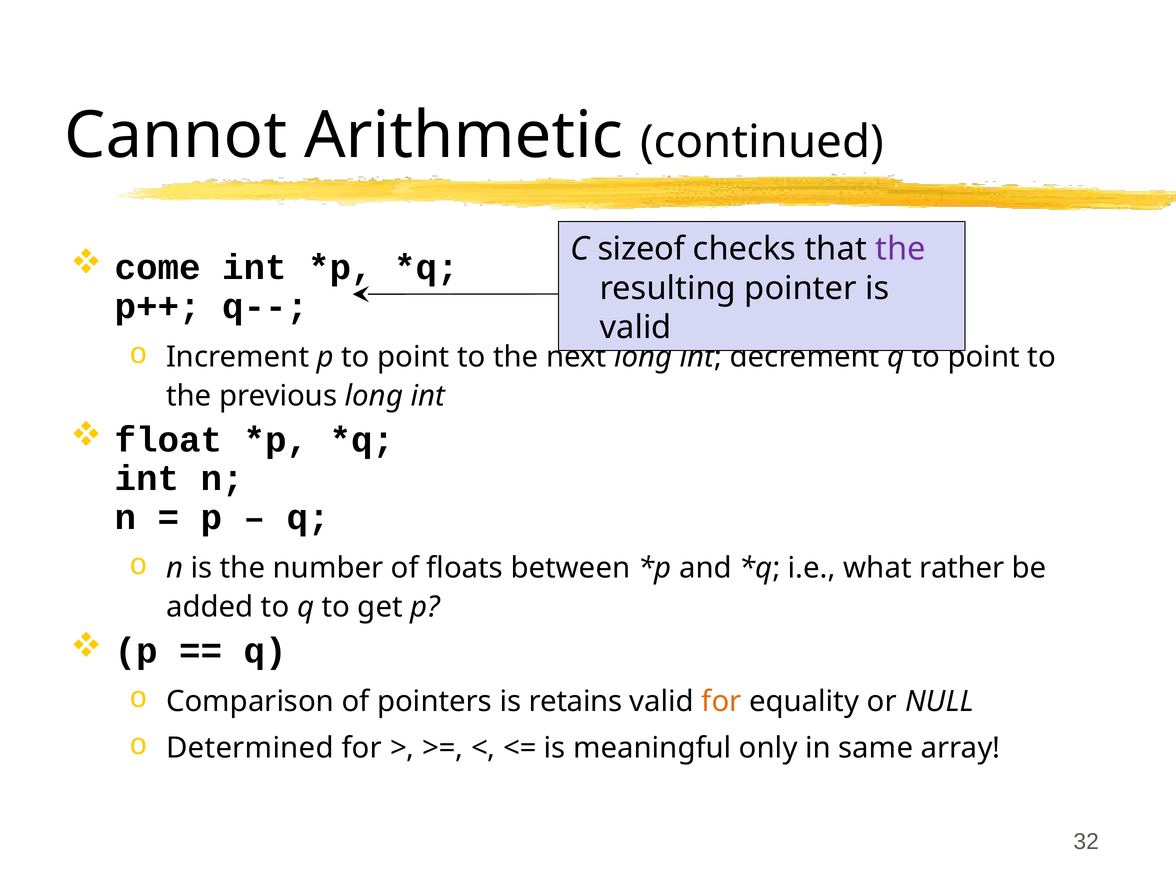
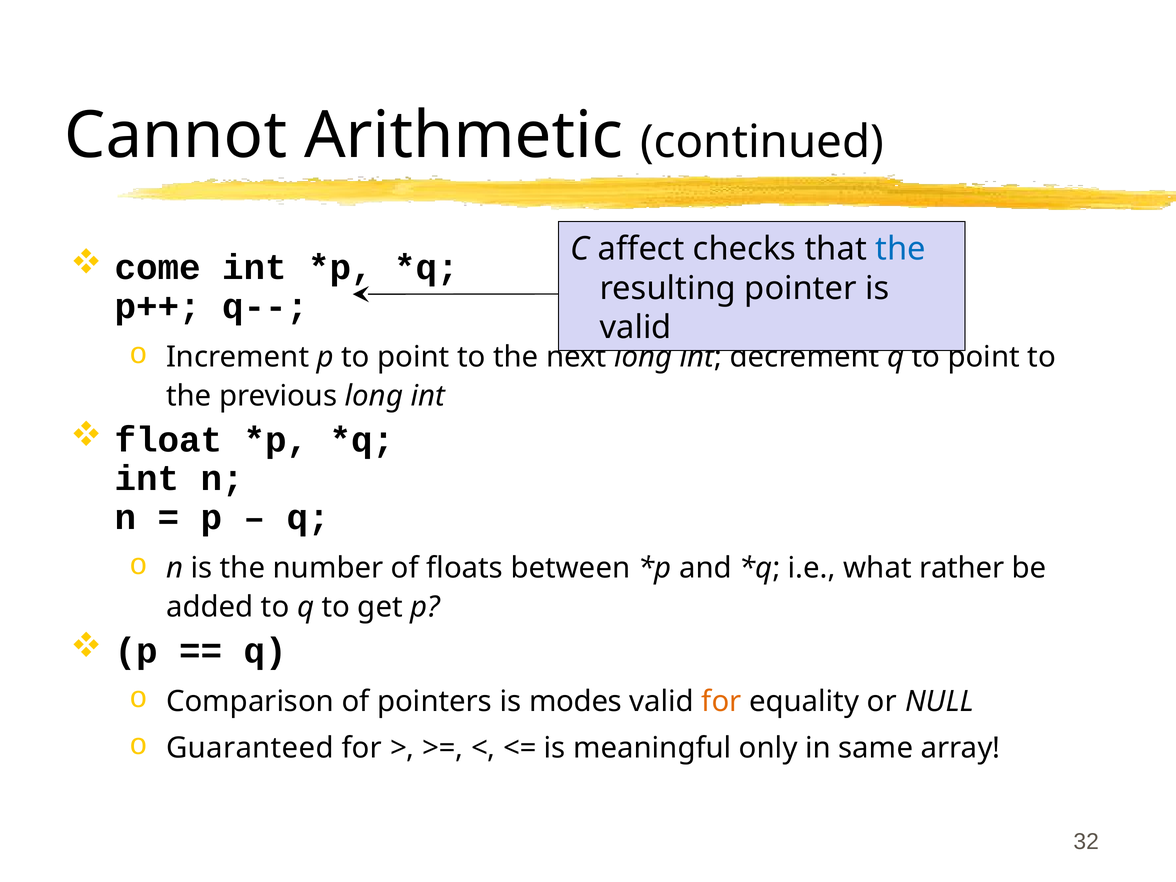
sizeof: sizeof -> affect
the at (901, 249) colour: purple -> blue
retains: retains -> modes
Determined: Determined -> Guaranteed
